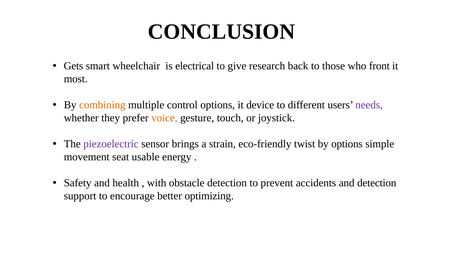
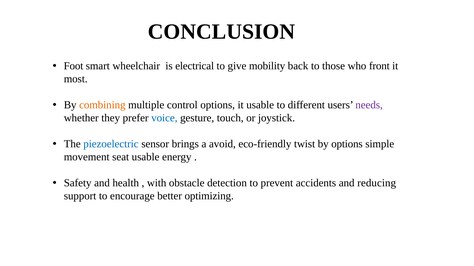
Gets: Gets -> Foot
research: research -> mobility
it device: device -> usable
voice colour: orange -> blue
piezoelectric colour: purple -> blue
strain: strain -> avoid
and detection: detection -> reducing
